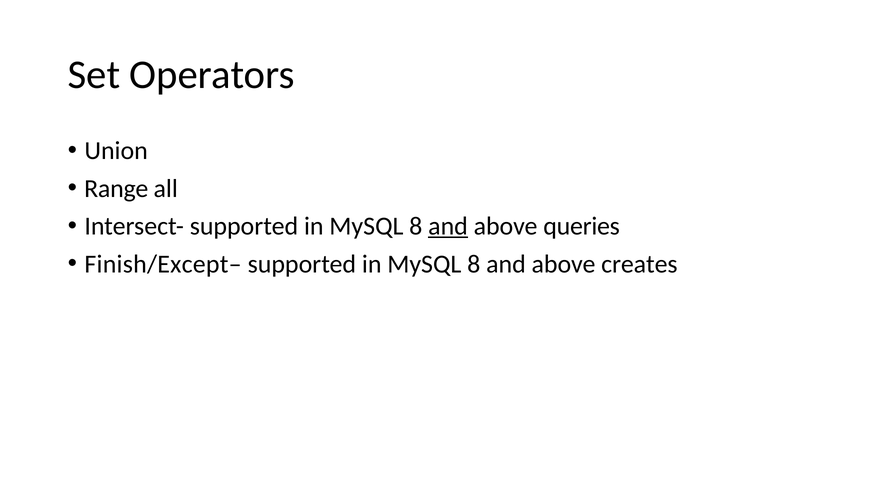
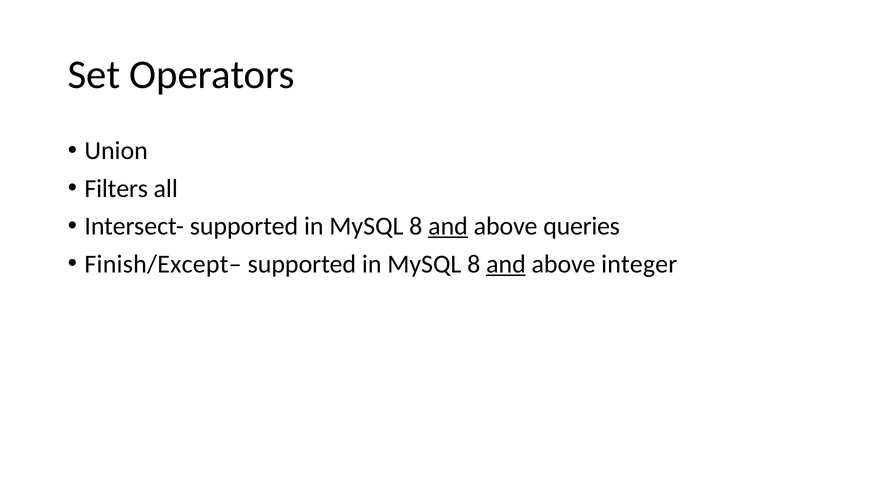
Range: Range -> Filters
and at (506, 264) underline: none -> present
creates: creates -> integer
